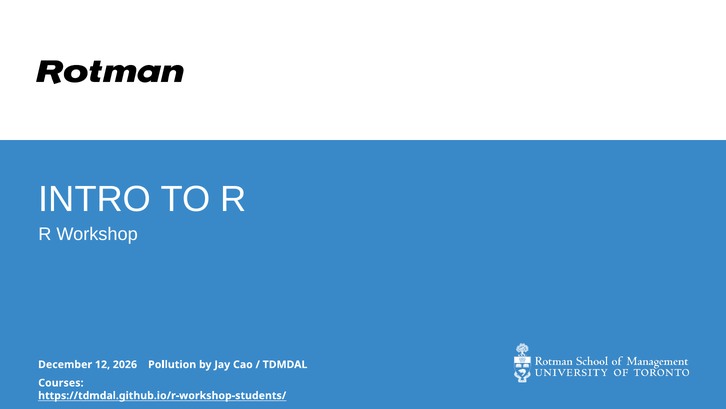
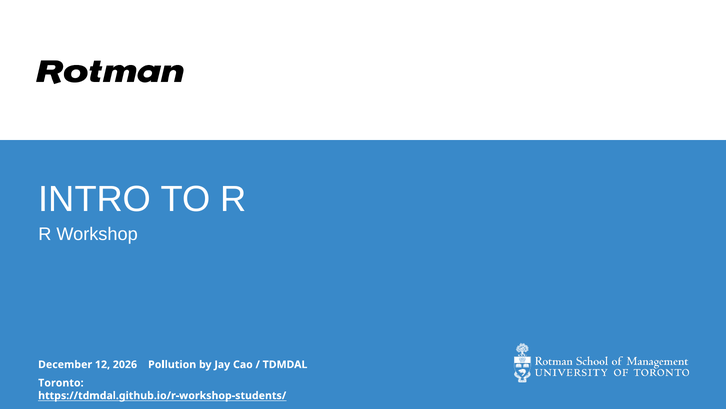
Courses: Courses -> Toronto
